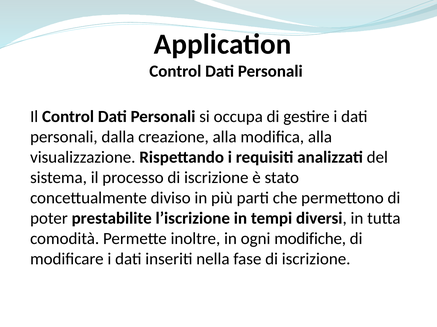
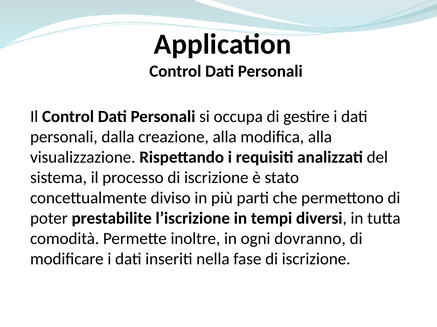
modifiche: modifiche -> dovranno
